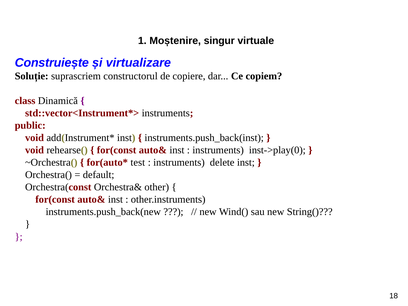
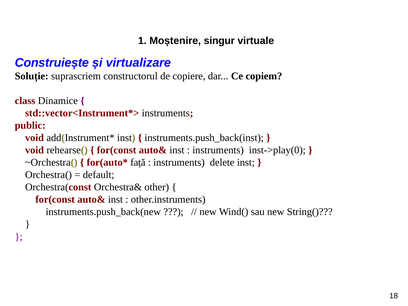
Dinamică: Dinamică -> Dinamice
test: test -> față
